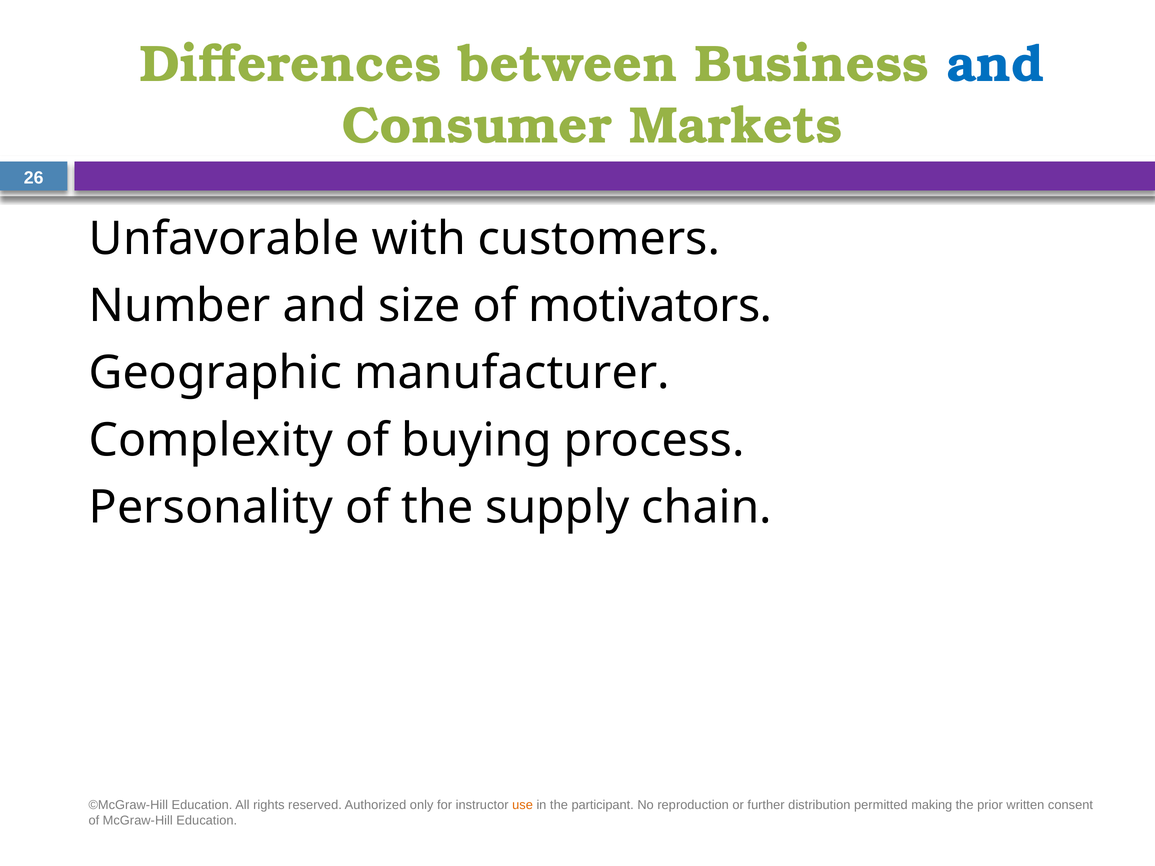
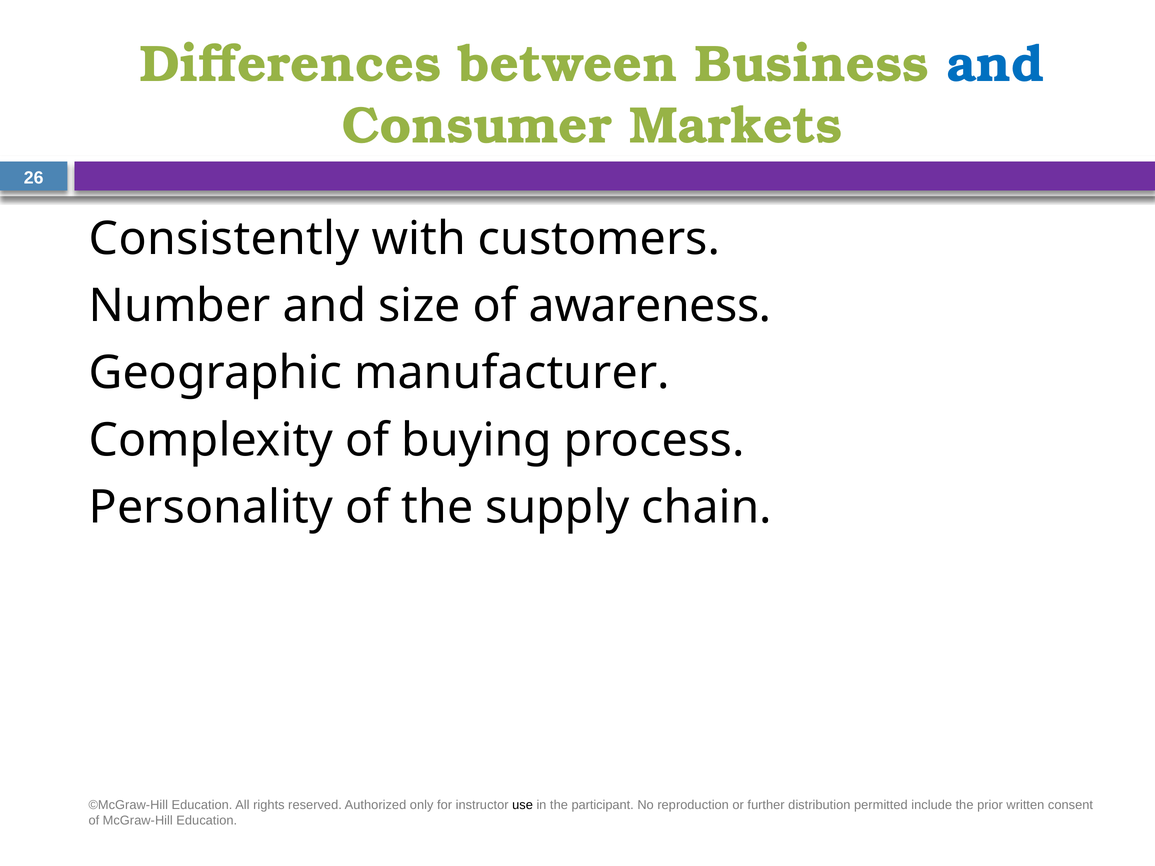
Unfavorable: Unfavorable -> Consistently
motivators: motivators -> awareness
use colour: orange -> black
making: making -> include
